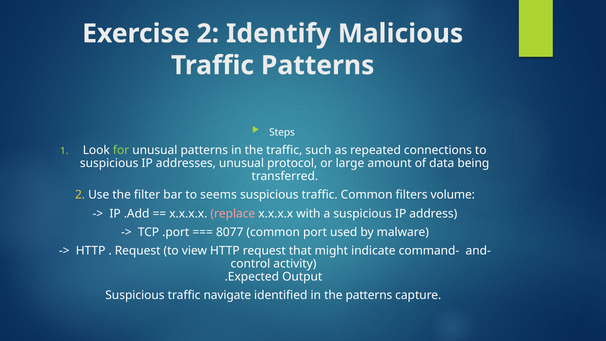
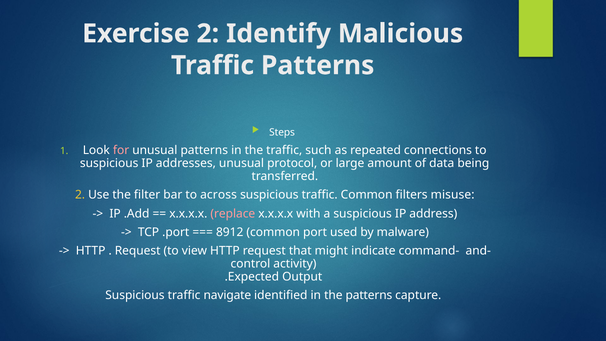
for colour: light green -> pink
seems: seems -> across
volume: volume -> misuse
8077: 8077 -> 8912
